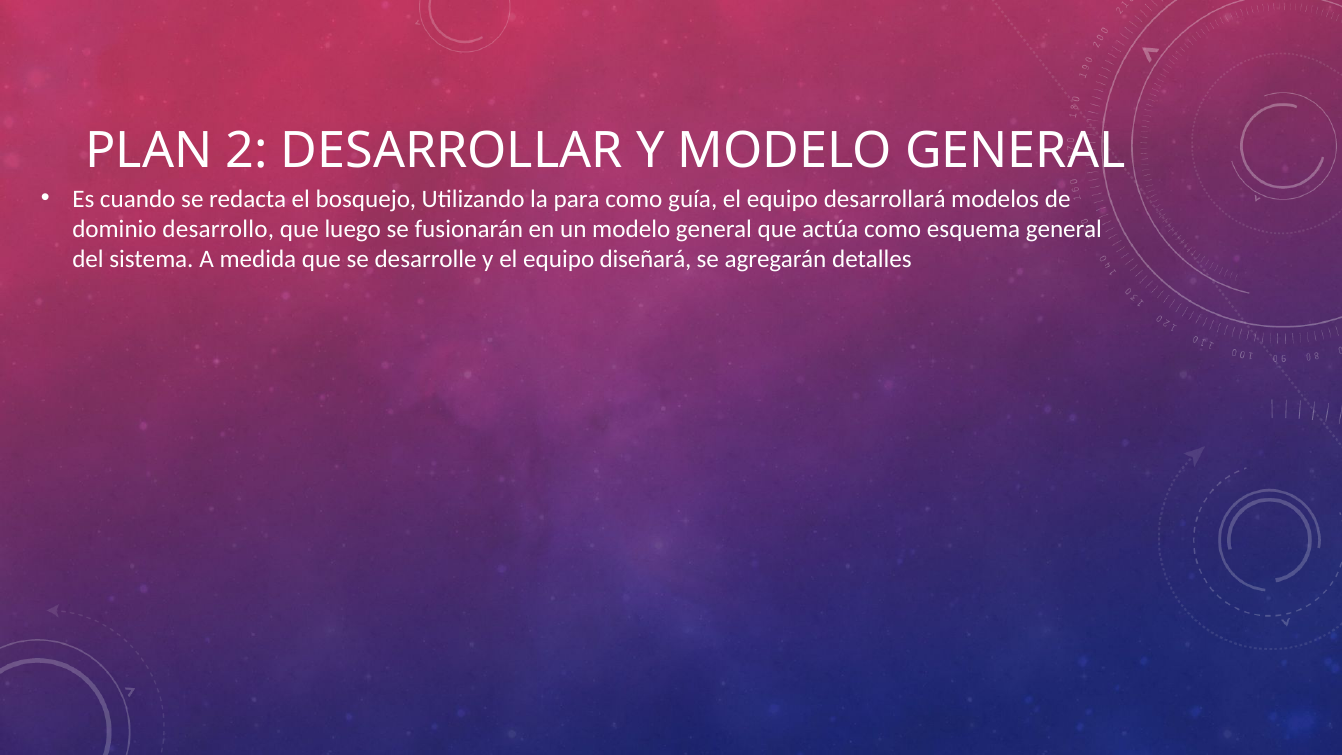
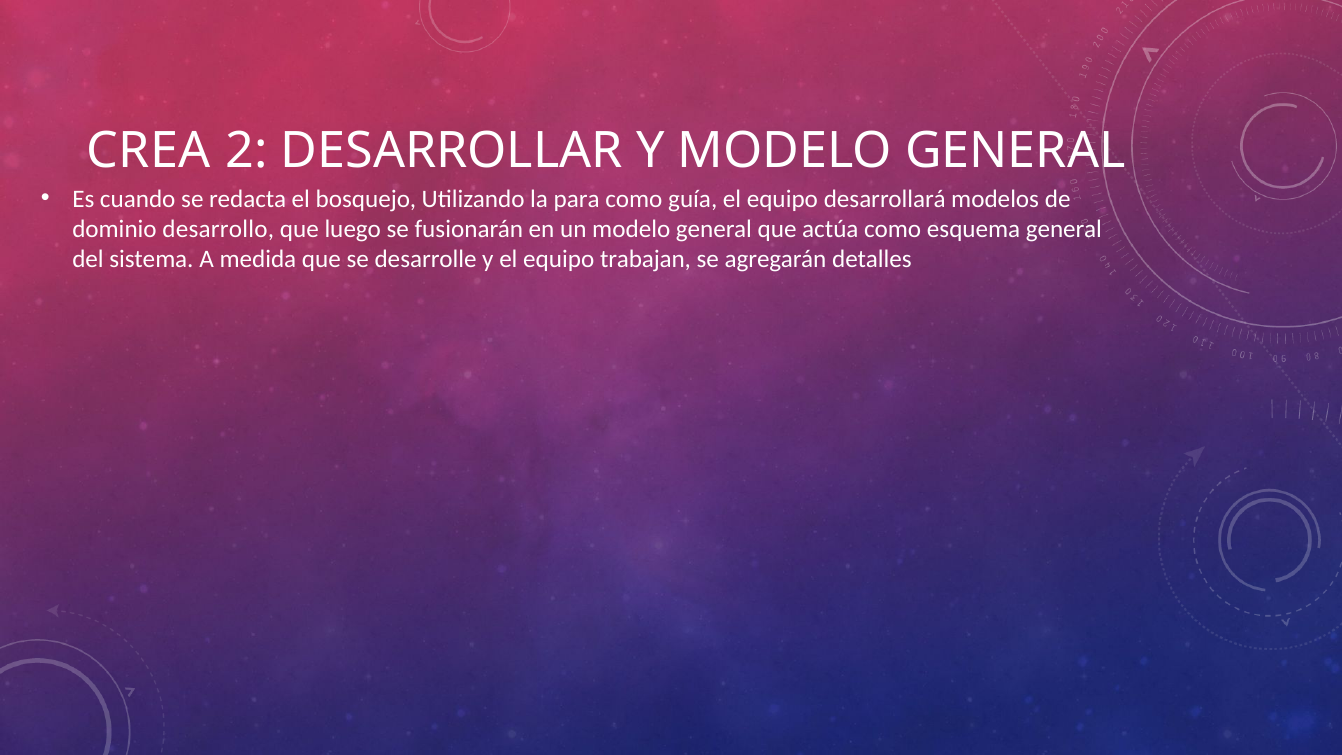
PLAN: PLAN -> CREA
diseñará: diseñará -> trabajan
